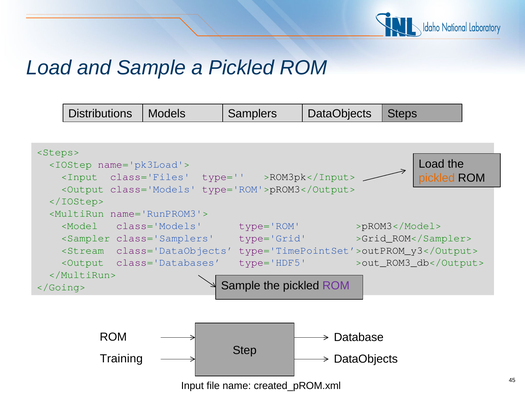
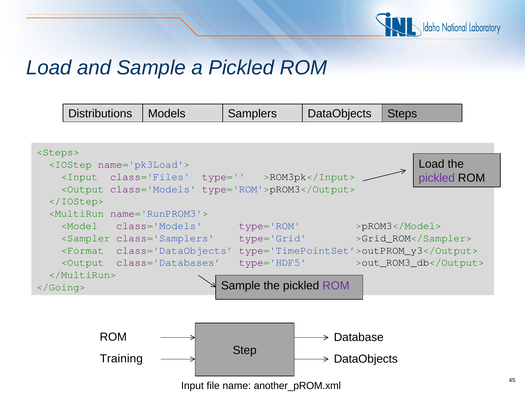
pickled at (437, 178) colour: orange -> purple
<Stream: <Stream -> <Format
created_pROM.xml: created_pROM.xml -> another_pROM.xml
